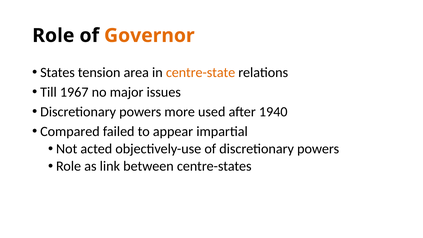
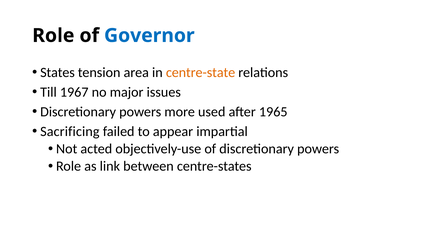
Governor colour: orange -> blue
1940: 1940 -> 1965
Compared: Compared -> Sacrificing
